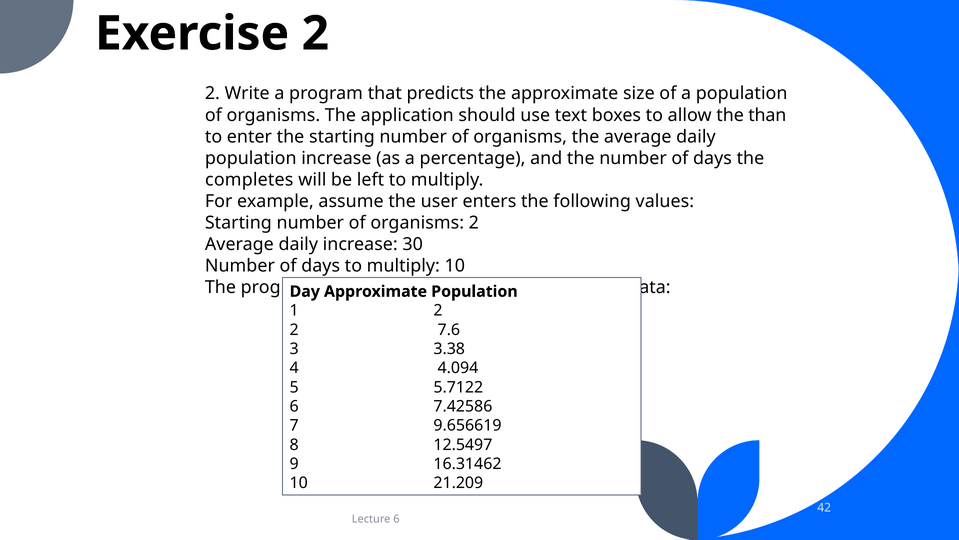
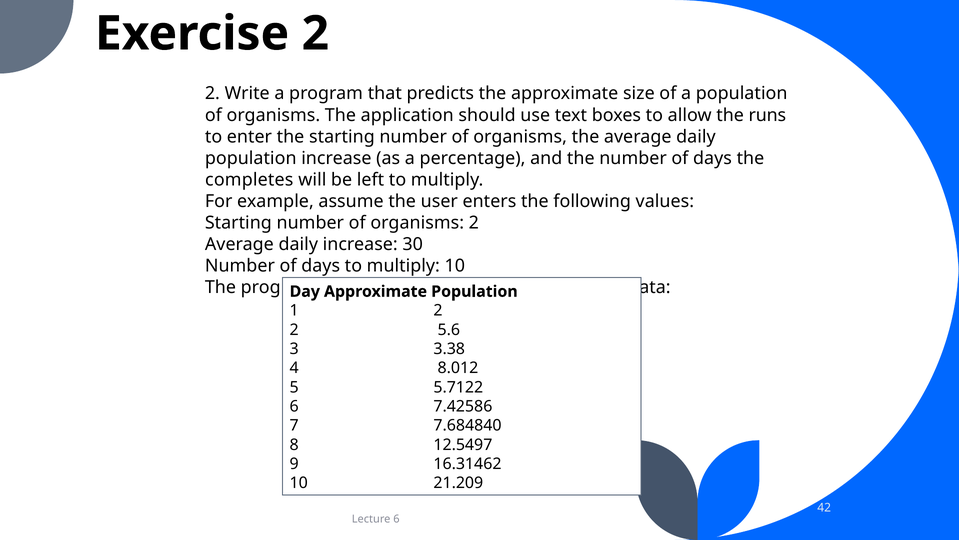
than: than -> runs
7.6: 7.6 -> 5.6
4.094: 4.094 -> 8.012
9.656619: 9.656619 -> 7.684840
